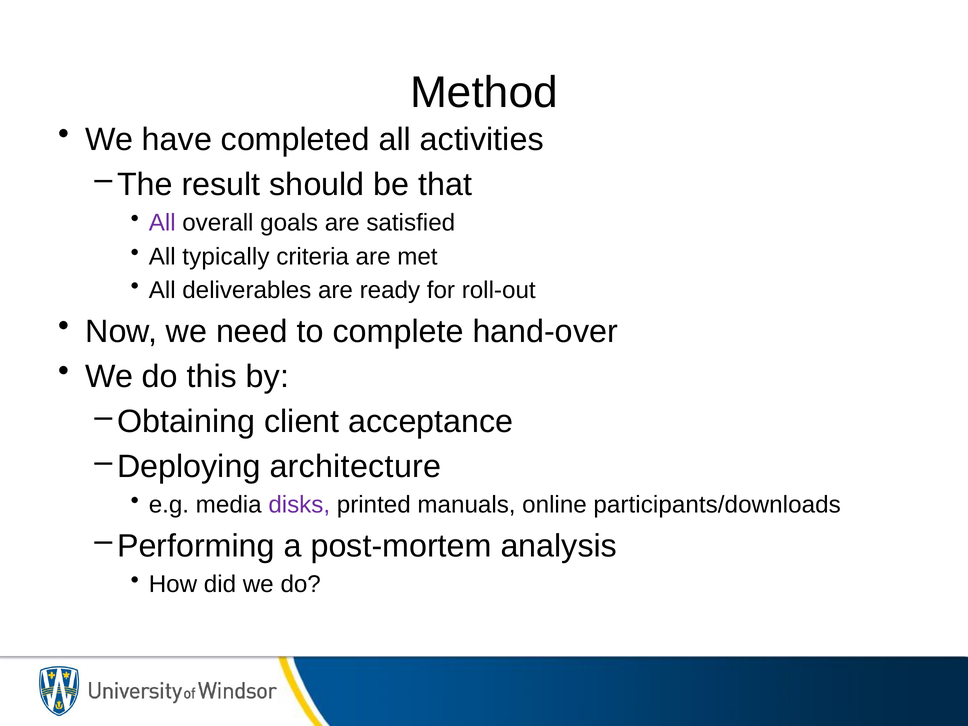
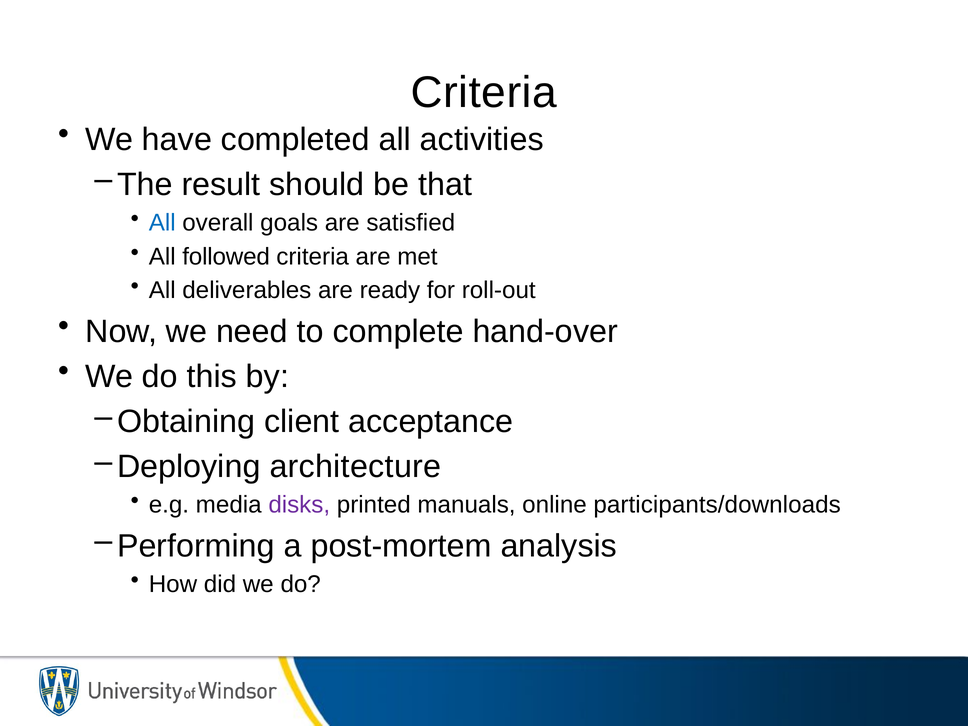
Method at (484, 93): Method -> Criteria
All at (162, 223) colour: purple -> blue
typically: typically -> followed
